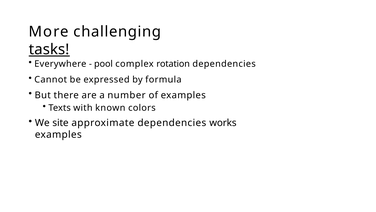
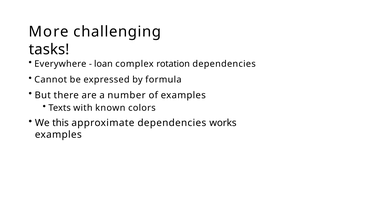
tasks underline: present -> none
pool: pool -> loan
site: site -> this
